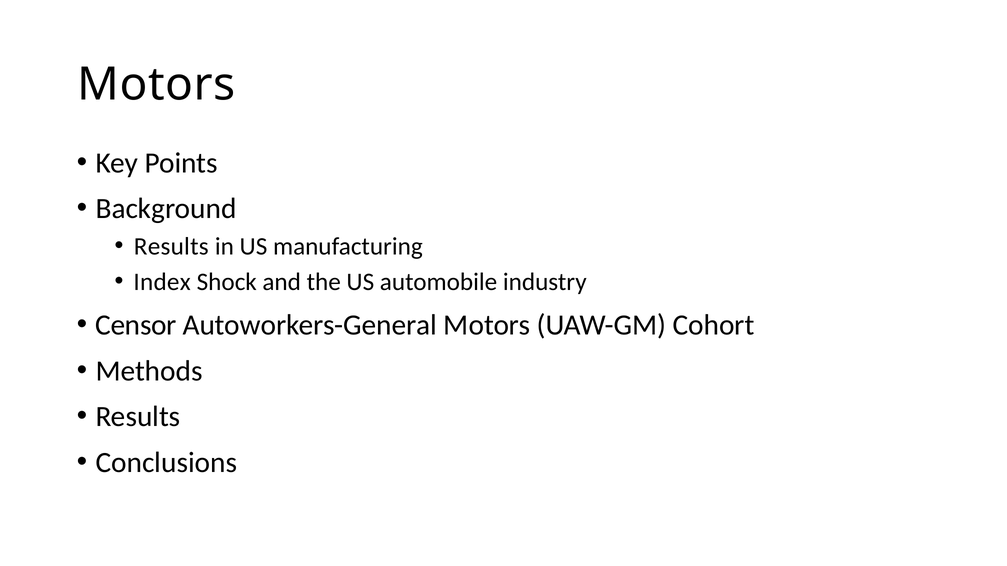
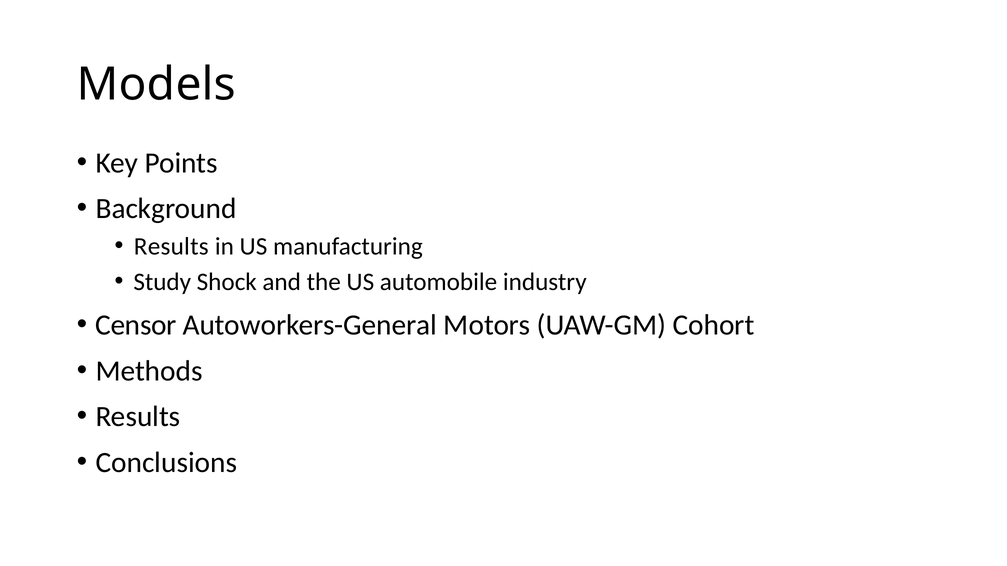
Motors at (156, 85): Motors -> Models
Index: Index -> Study
